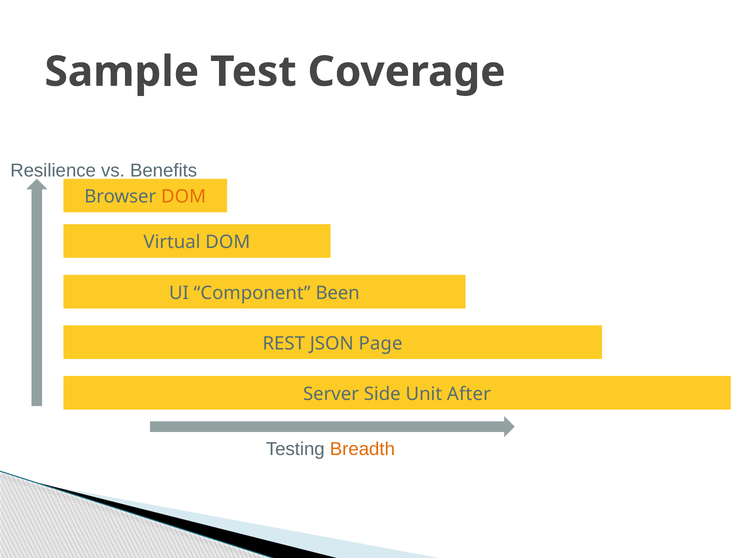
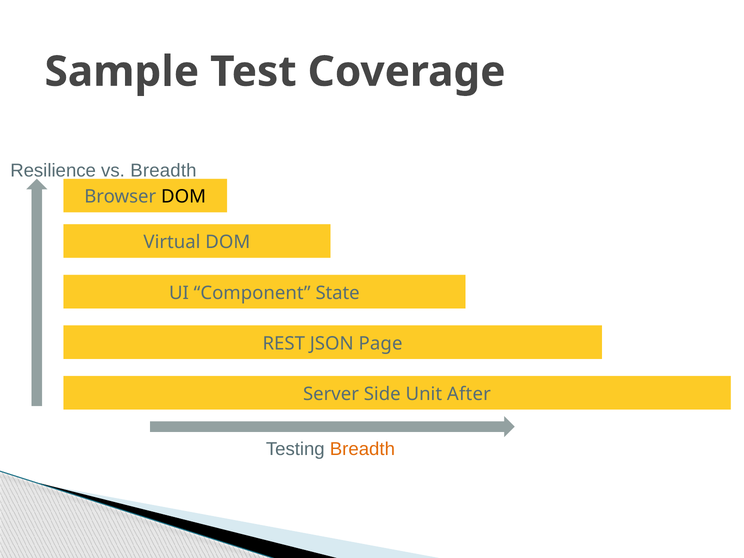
vs Benefits: Benefits -> Breadth
DOM at (184, 197) colour: orange -> black
Been: Been -> State
